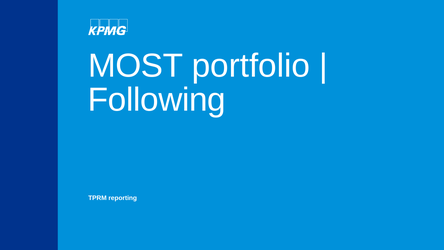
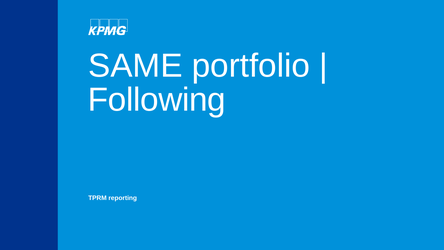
MOST: MOST -> SAME
